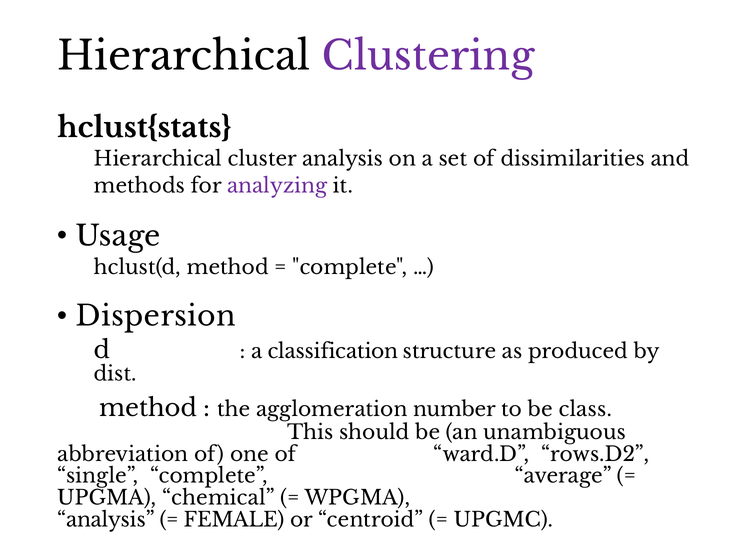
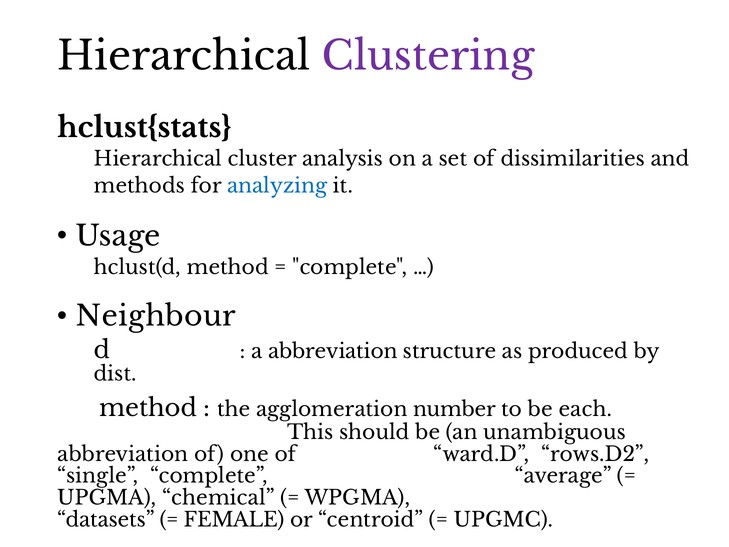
analyzing colour: purple -> blue
Dispersion: Dispersion -> Neighbour
a classification: classification -> abbreviation
class: class -> each
analysis at (106, 520): analysis -> datasets
